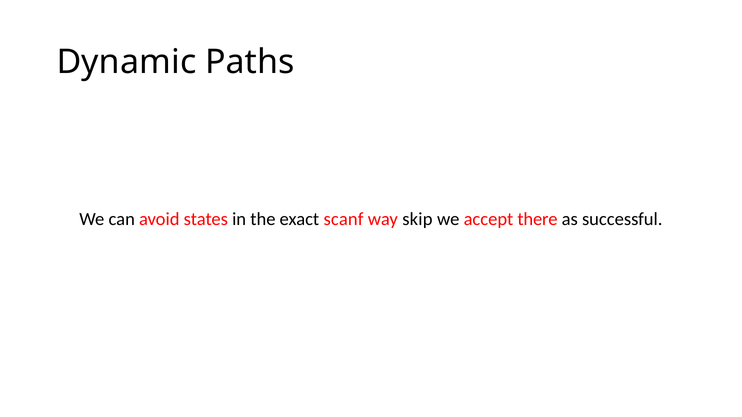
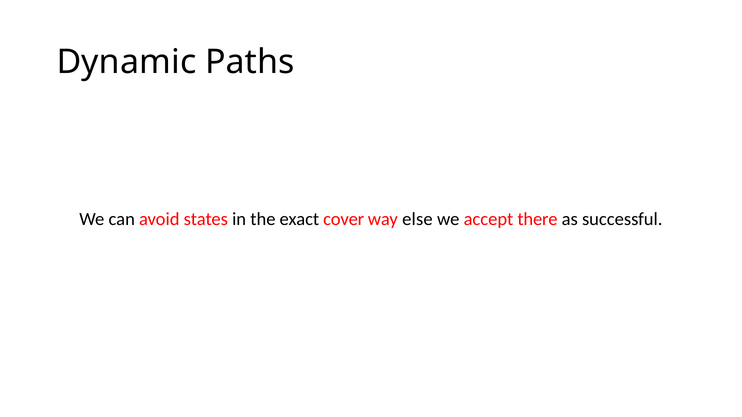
scanf: scanf -> cover
skip: skip -> else
